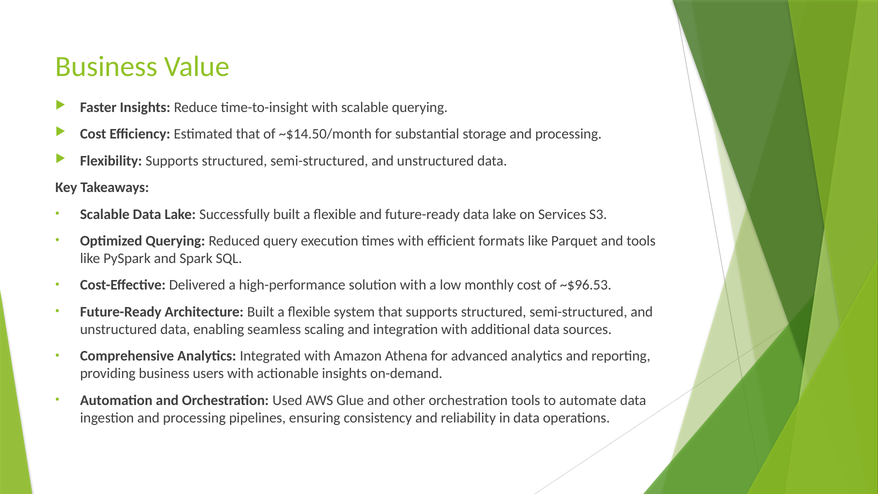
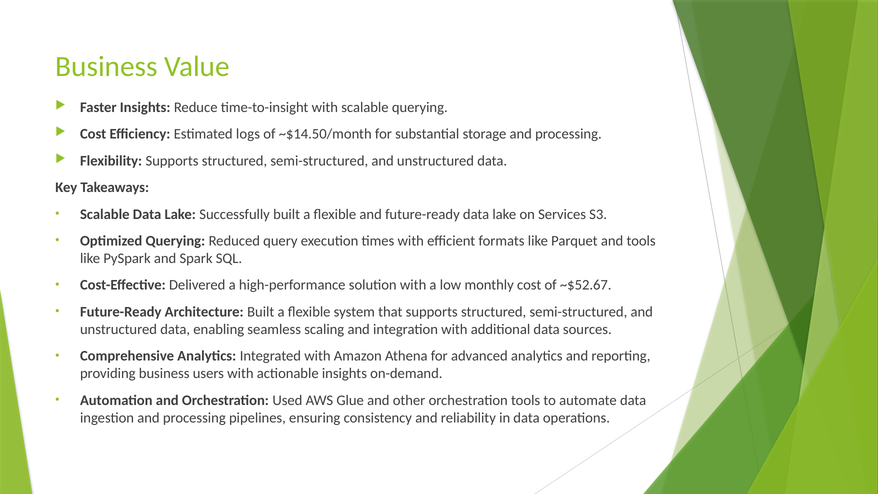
Estimated that: that -> logs
~$96.53: ~$96.53 -> ~$52.67
